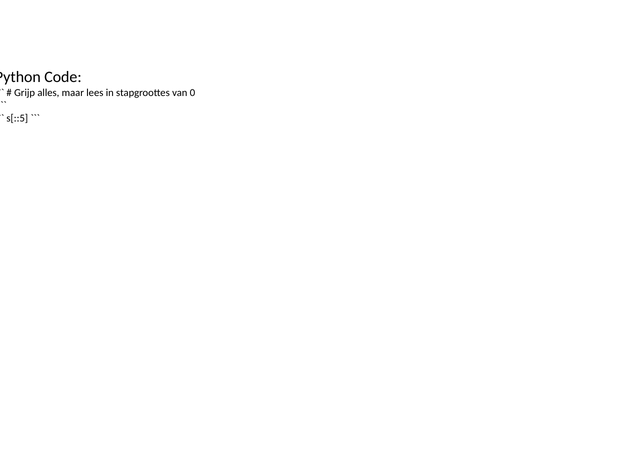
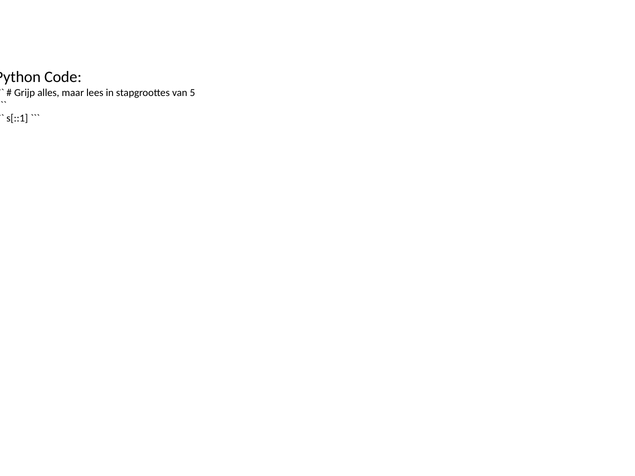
0: 0 -> 5
s[::5: s[::5 -> s[::1
